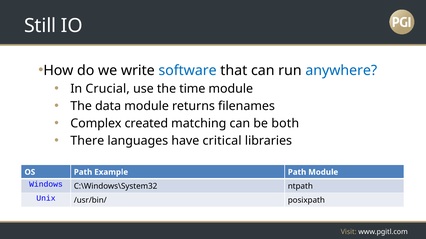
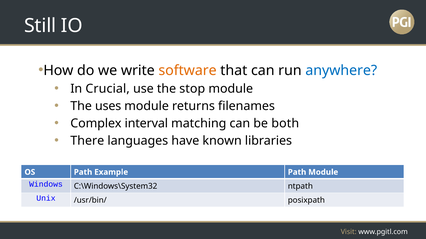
software colour: blue -> orange
time: time -> stop
data: data -> uses
created: created -> interval
critical: critical -> known
